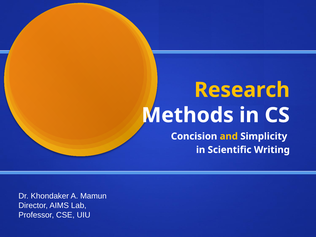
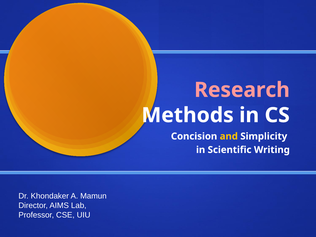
Research colour: yellow -> pink
